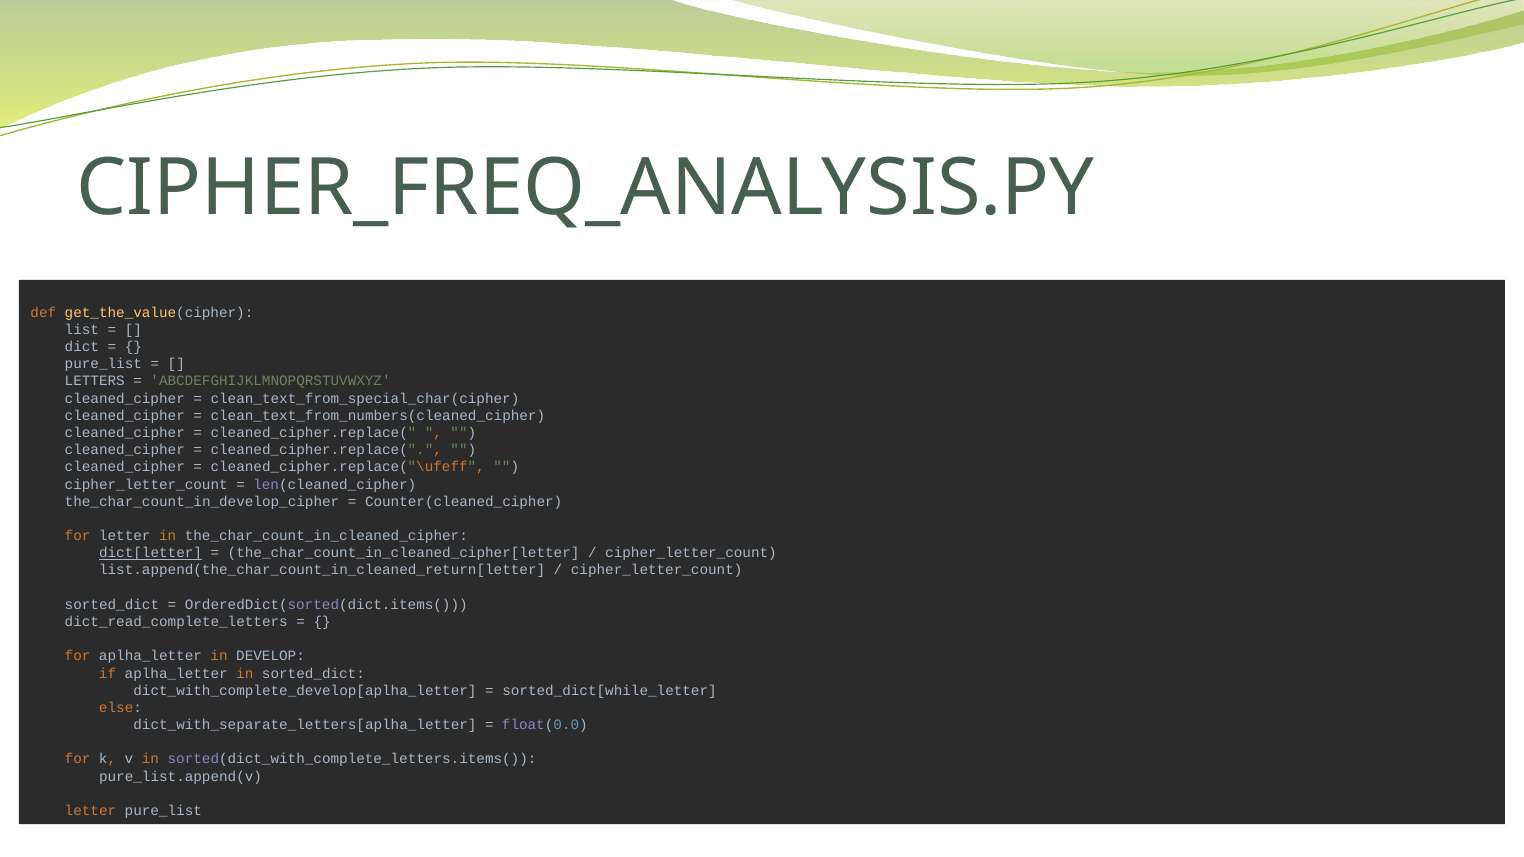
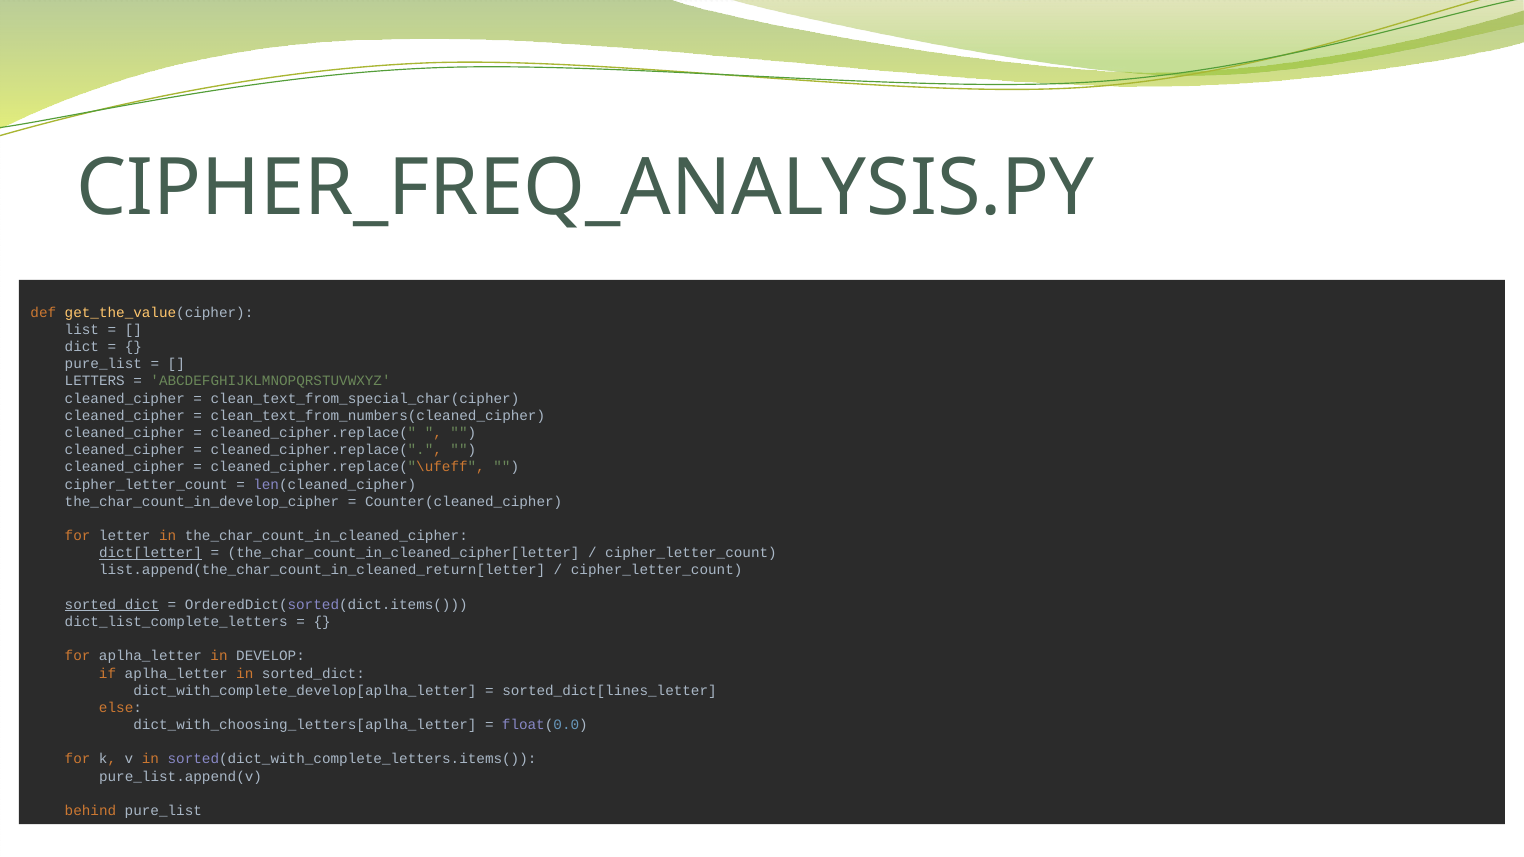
sorted_dict at (112, 605) underline: none -> present
dict_read_complete_letters: dict_read_complete_letters -> dict_list_complete_letters
sorted_dict[while_letter: sorted_dict[while_letter -> sorted_dict[lines_letter
dict_with_separate_letters[aplha_letter: dict_with_separate_letters[aplha_letter -> dict_with_choosing_letters[aplha_letter
letter at (90, 811): letter -> behind
